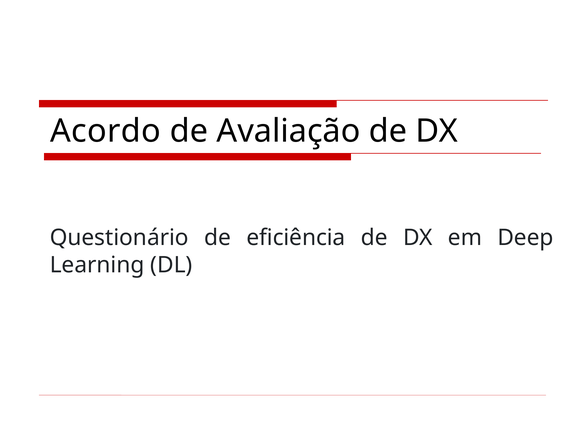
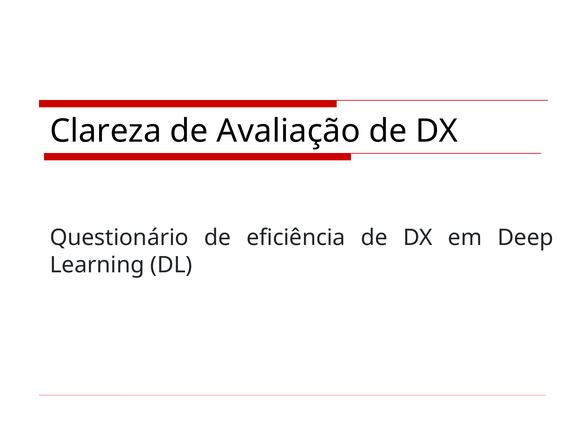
Acordo: Acordo -> Clareza
